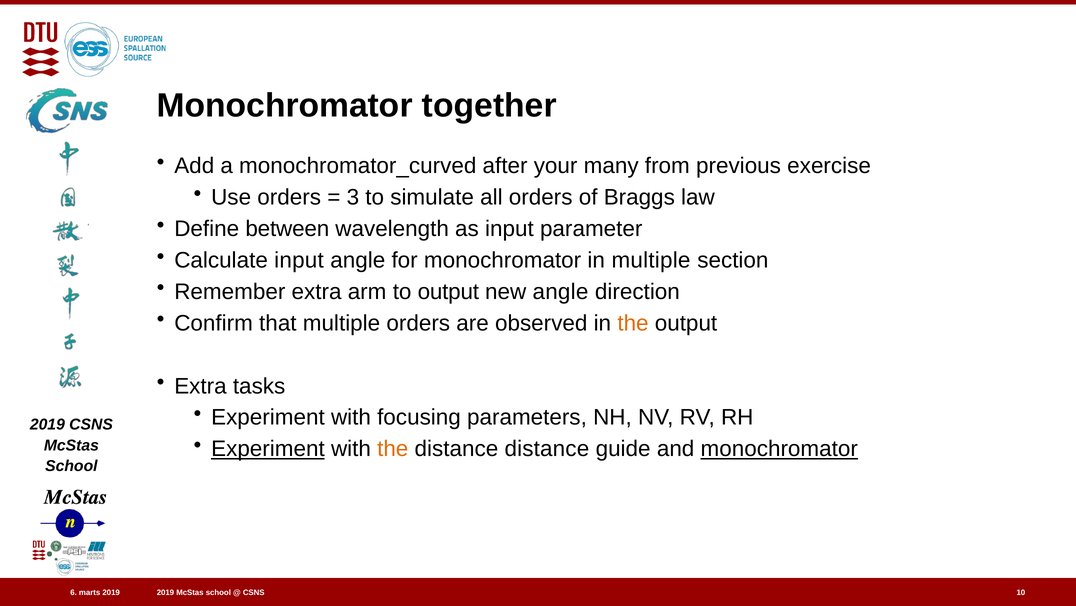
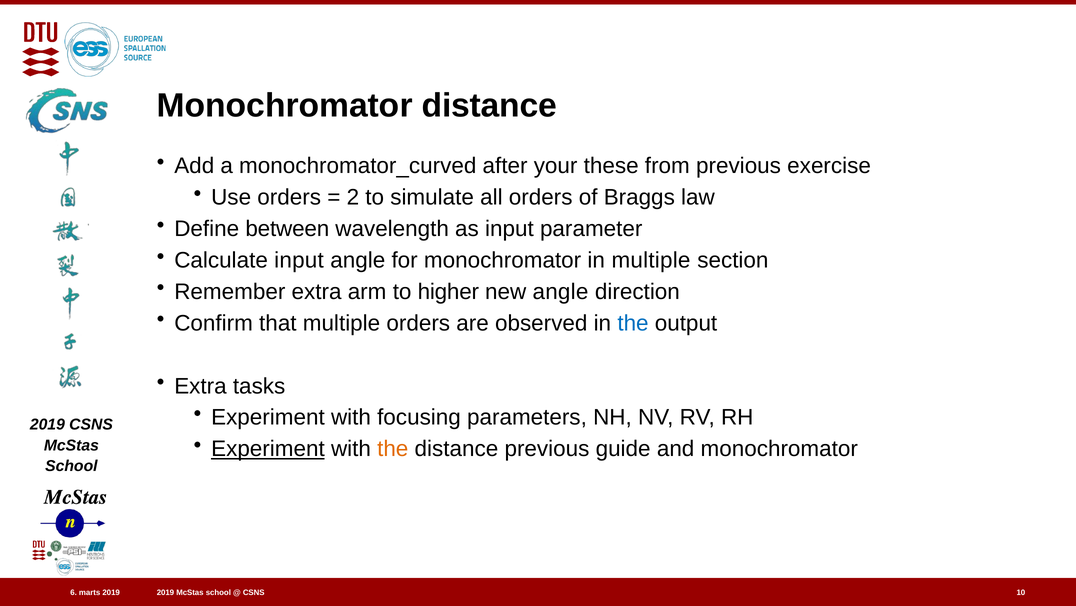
Monochromator together: together -> distance
many: many -> these
3: 3 -> 2
to output: output -> higher
the at (633, 323) colour: orange -> blue
distance distance: distance -> previous
monochromator at (779, 449) underline: present -> none
